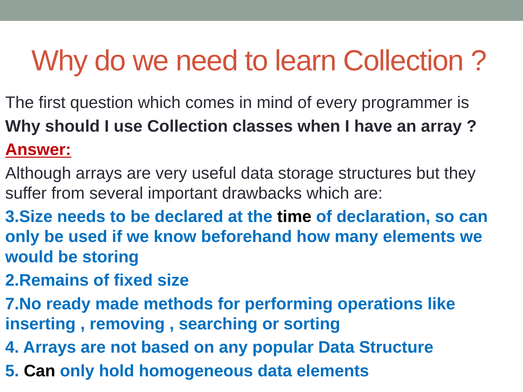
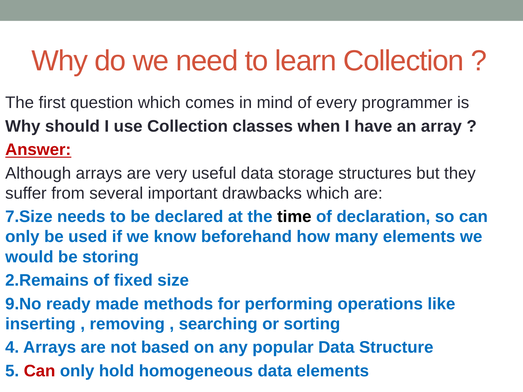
3.Size: 3.Size -> 7.Size
7.No: 7.No -> 9.No
Can at (40, 371) colour: black -> red
